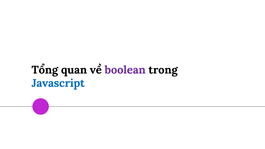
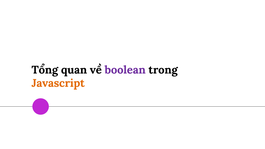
Javascript colour: blue -> orange
